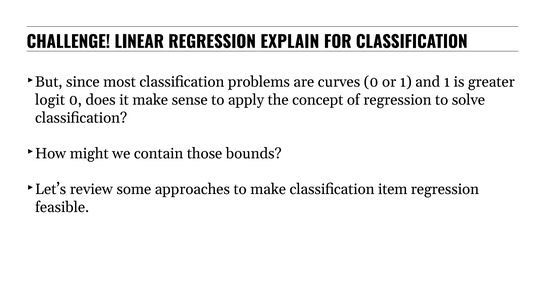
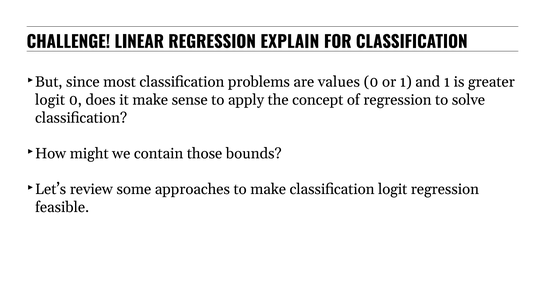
curves: curves -> values
classification item: item -> logit
